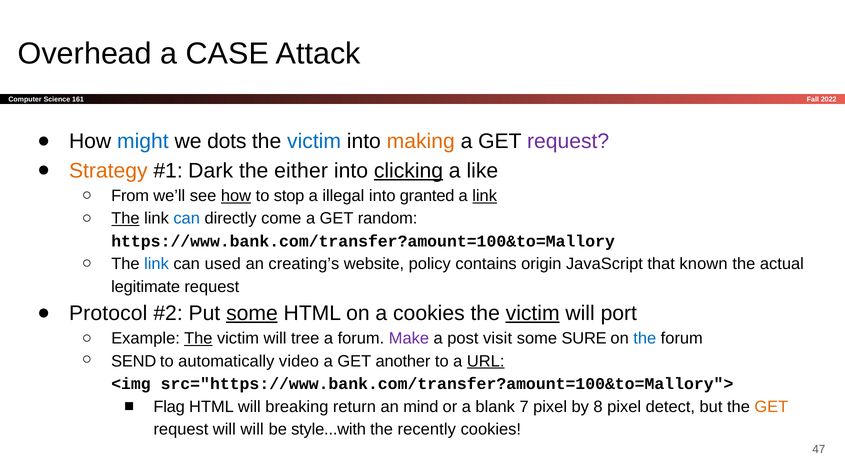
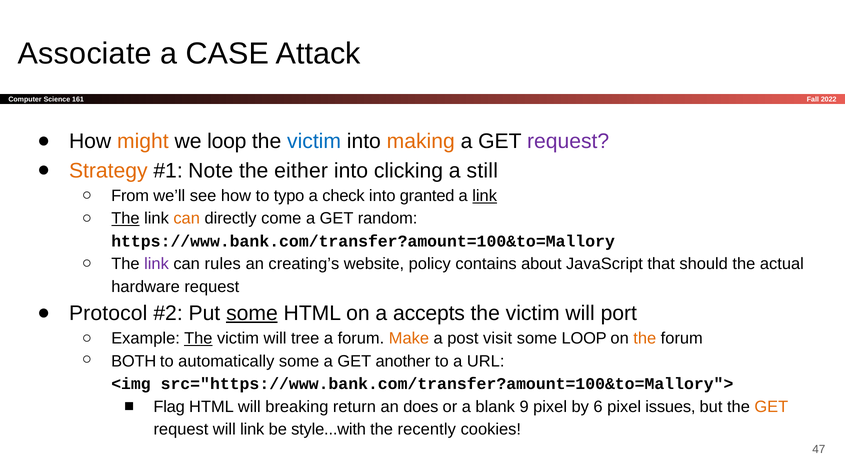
Overhead: Overhead -> Associate
might colour: blue -> orange
we dots: dots -> loop
Dark: Dark -> Note
clicking underline: present -> none
like: like -> still
how at (236, 196) underline: present -> none
stop: stop -> typo
illegal: illegal -> check
can at (187, 219) colour: blue -> orange
link at (157, 264) colour: blue -> purple
used: used -> rules
origin: origin -> about
known: known -> should
legitimate: legitimate -> hardware
a cookies: cookies -> accepts
victim at (533, 313) underline: present -> none
Make colour: purple -> orange
some SURE: SURE -> LOOP
the at (645, 339) colour: blue -> orange
SEND: SEND -> BOTH
automatically video: video -> some
URL underline: present -> none
mind: mind -> does
7: 7 -> 9
8: 8 -> 6
detect: detect -> issues
will will: will -> link
